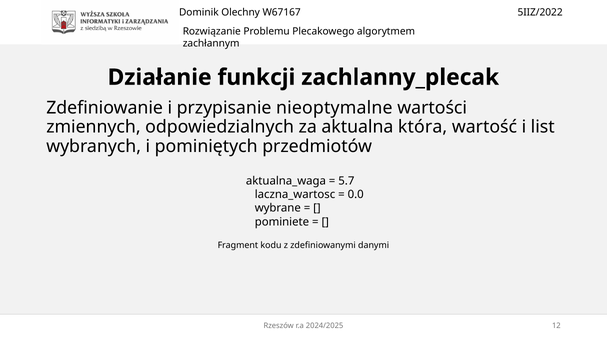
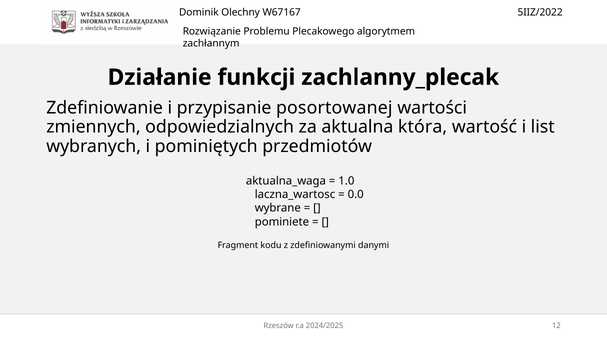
nieoptymalne: nieoptymalne -> posortowanej
5.7: 5.7 -> 1.0
